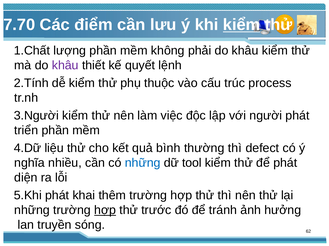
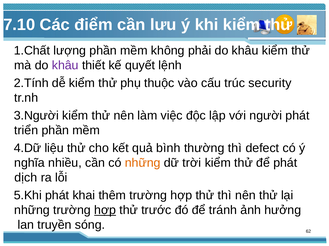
7.70: 7.70 -> 7.10
kiểm underline: present -> none
process: process -> security
những at (143, 163) colour: blue -> orange
tool: tool -> trời
diện: diện -> dịch
